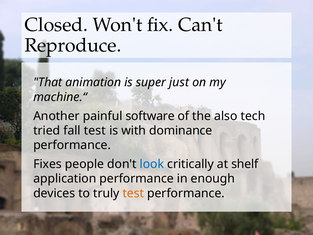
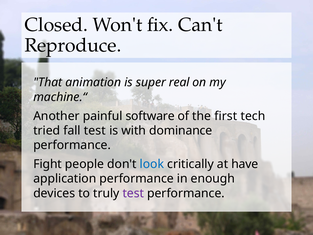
just: just -> real
also: also -> first
Fixes: Fixes -> Fight
shelf: shelf -> have
test at (133, 193) colour: orange -> purple
